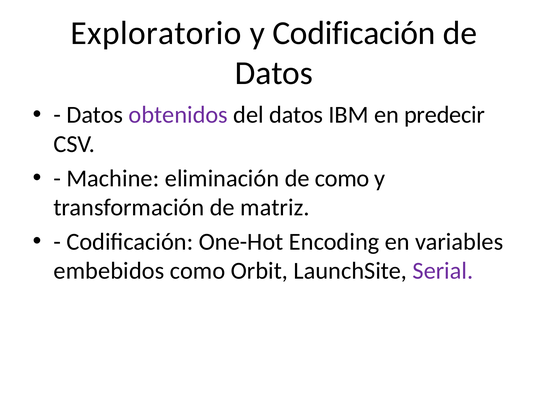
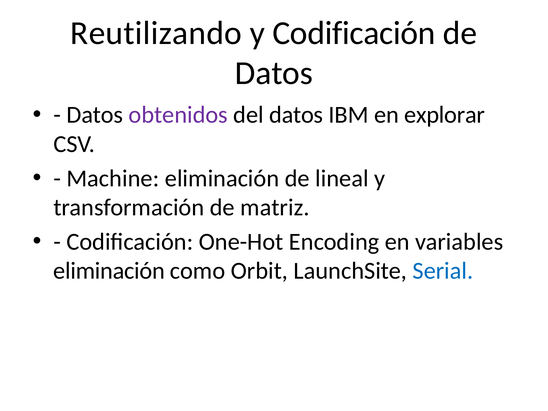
Exploratorio: Exploratorio -> Reutilizando
predecir: predecir -> explorar
de como: como -> lineal
embebidos at (109, 271): embebidos -> eliminación
Serial colour: purple -> blue
